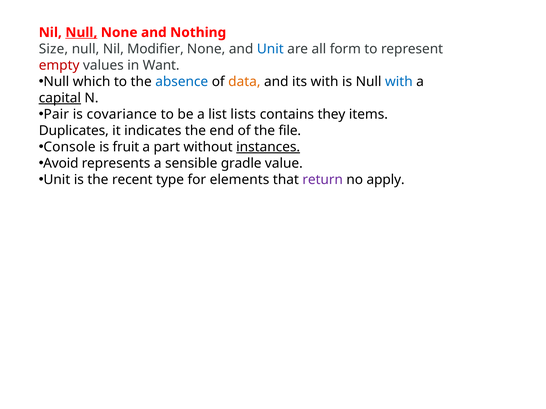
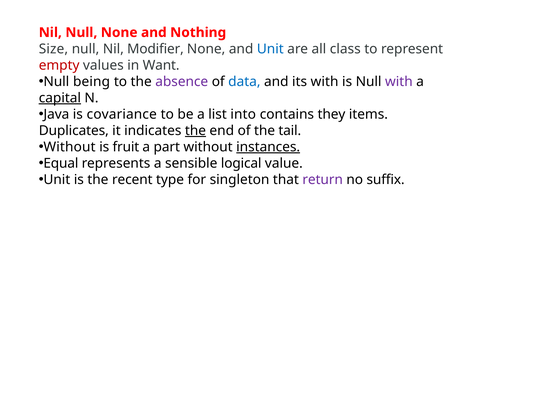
Null at (81, 33) underline: present -> none
form: form -> class
which: which -> being
absence colour: blue -> purple
data colour: orange -> blue
with at (399, 82) colour: blue -> purple
Pair: Pair -> Java
lists: lists -> into
the at (195, 131) underline: none -> present
file: file -> tail
Console at (70, 147): Console -> Without
Avoid: Avoid -> Equal
gradle: gradle -> logical
elements: elements -> singleton
apply: apply -> suffix
